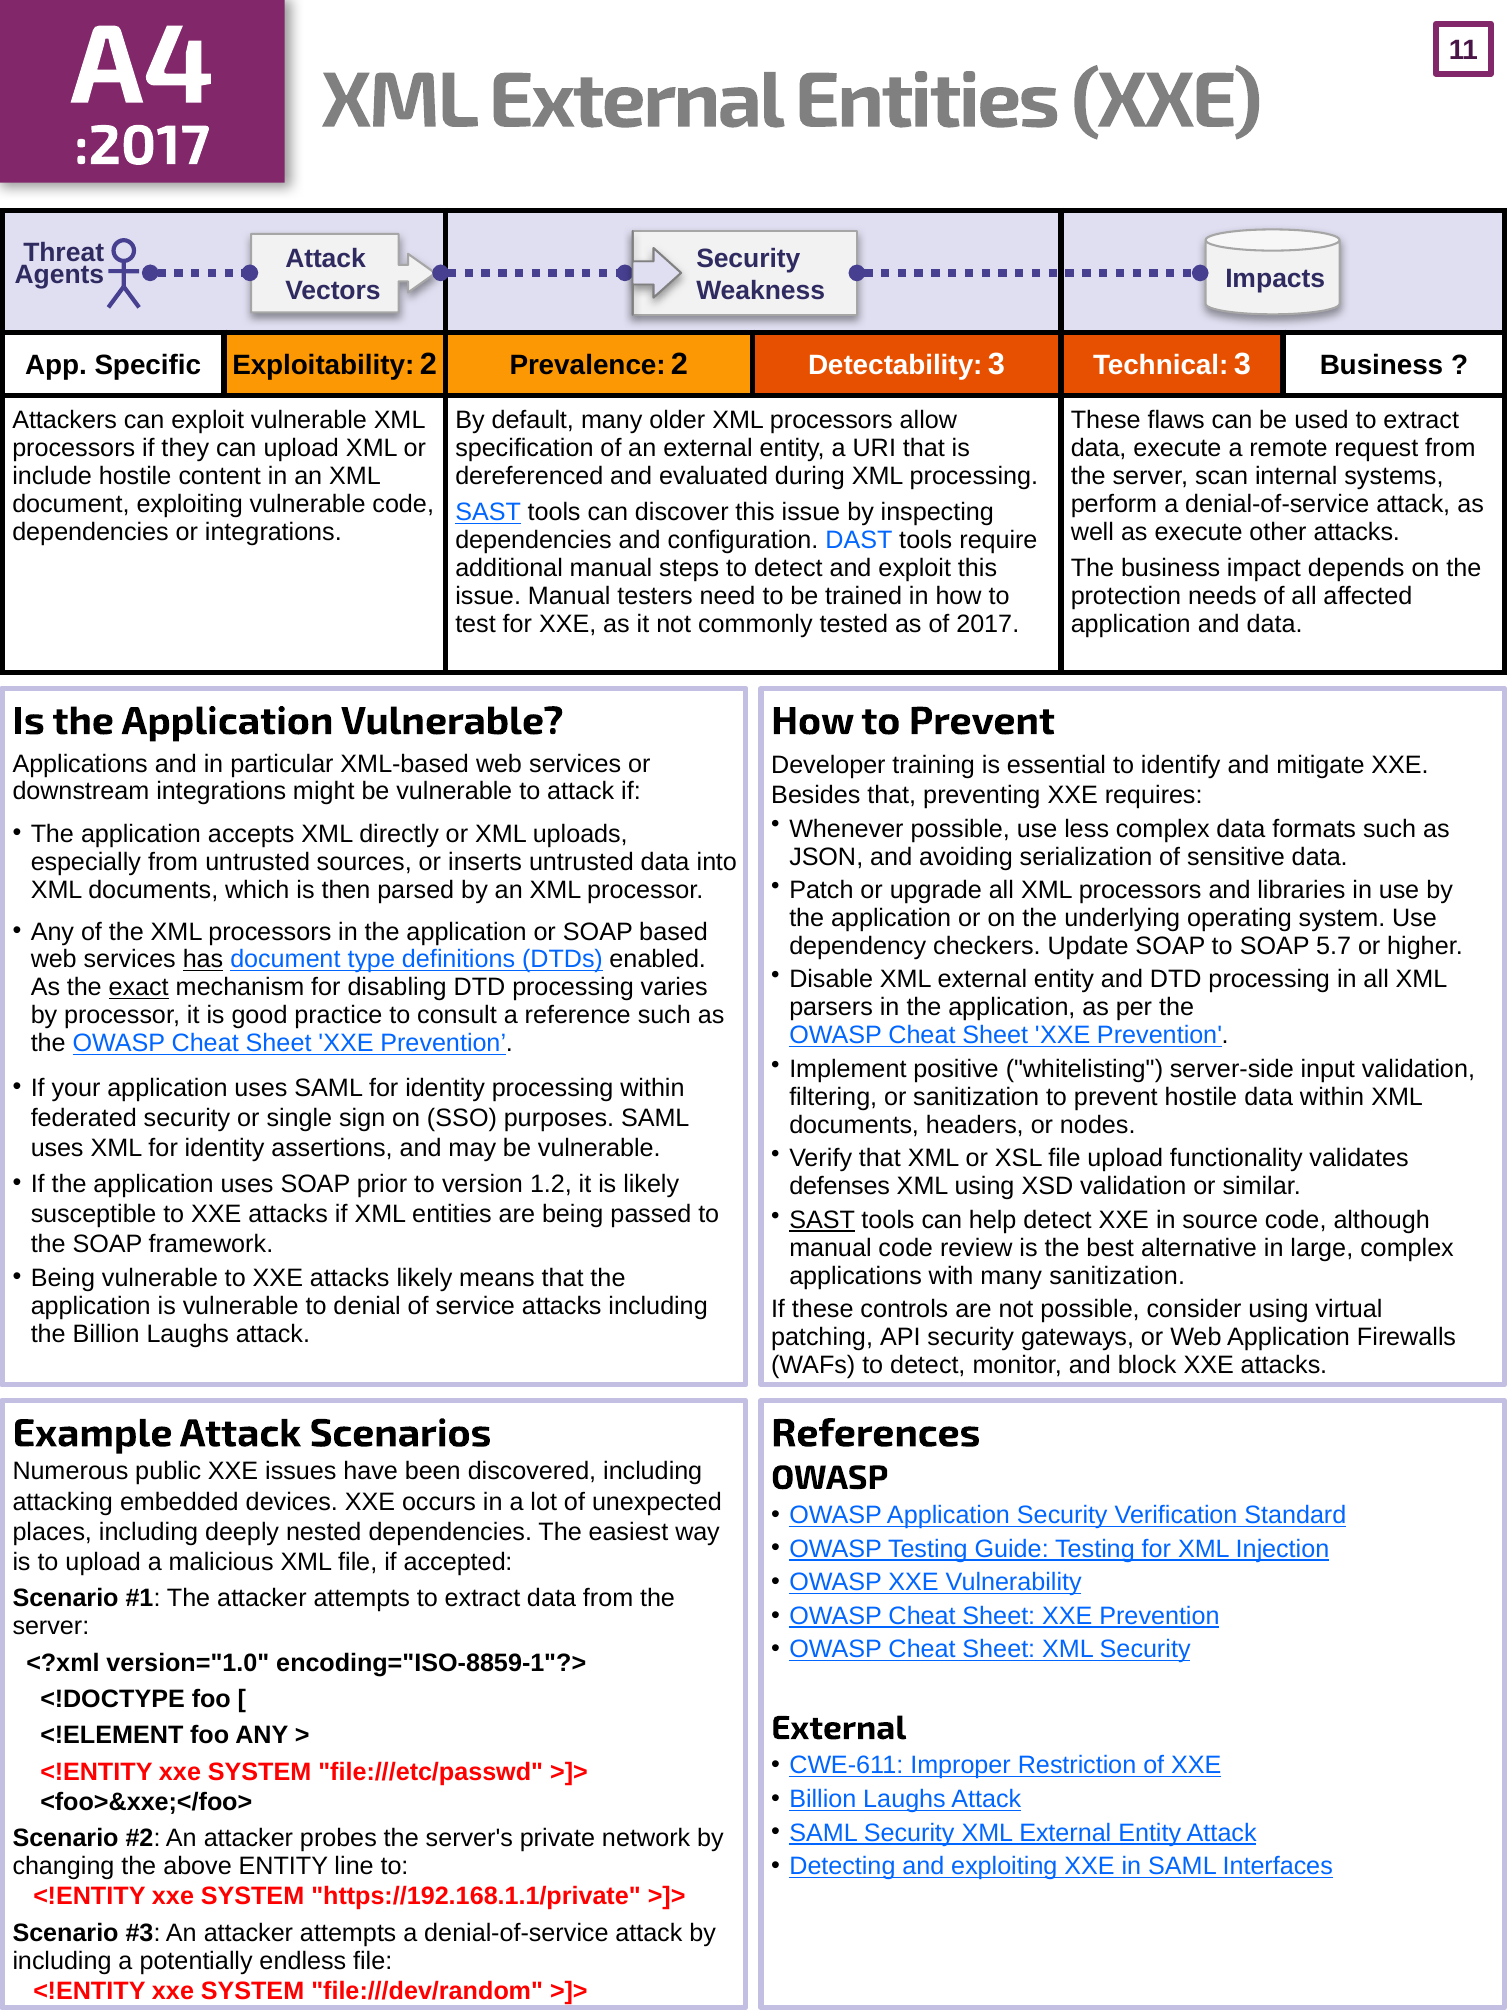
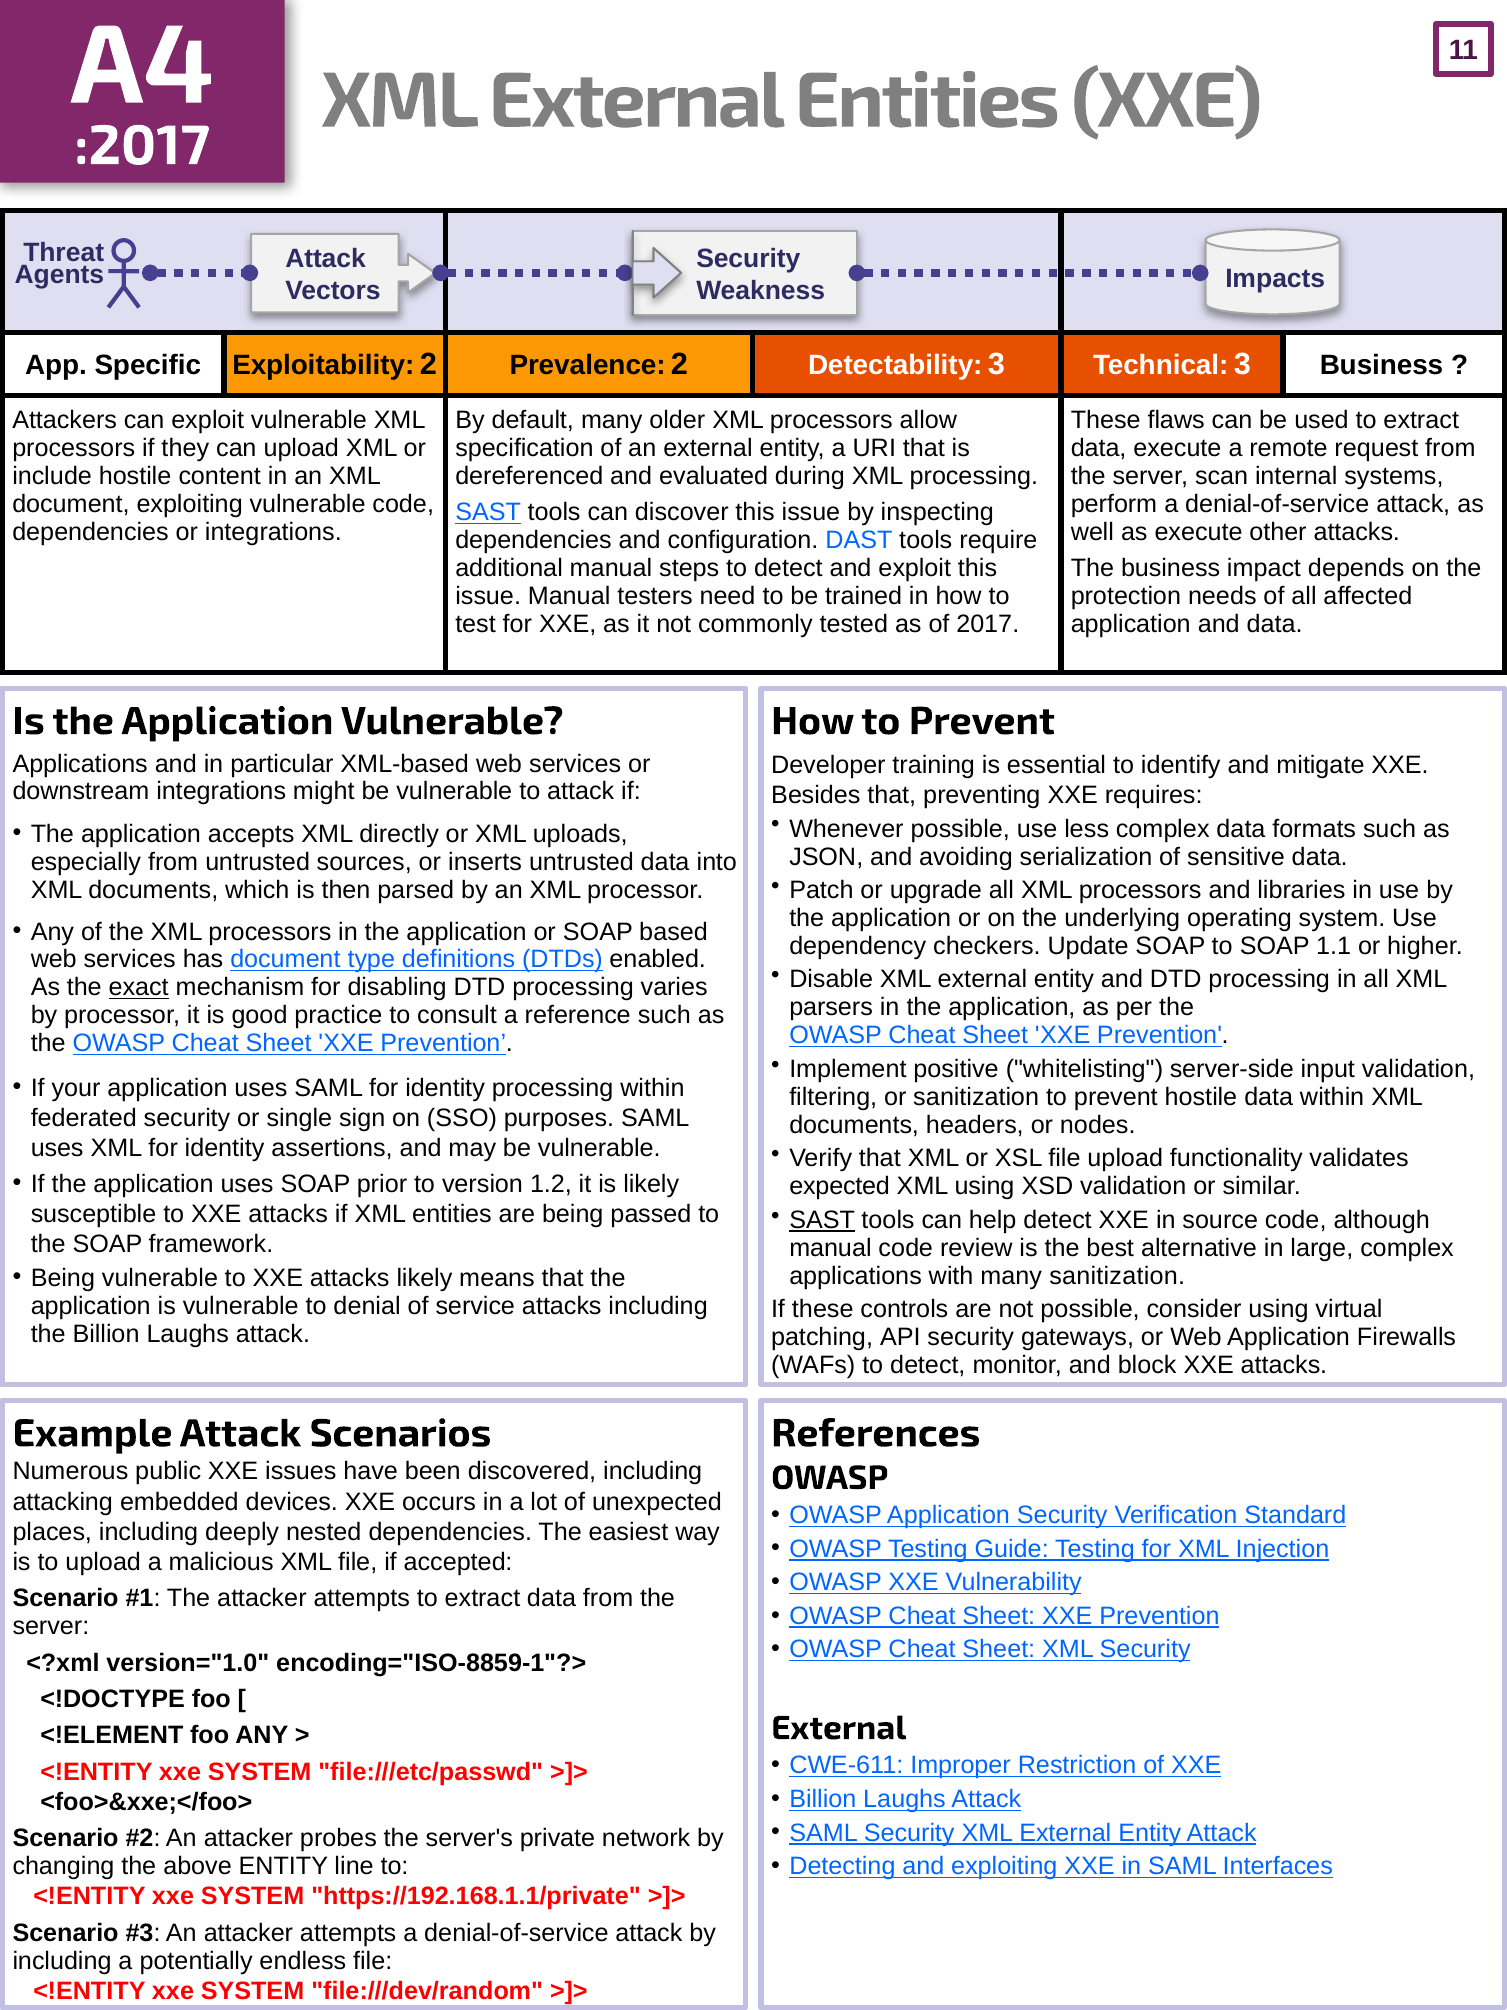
5.7: 5.7 -> 1.1
has underline: present -> none
defenses: defenses -> expected
